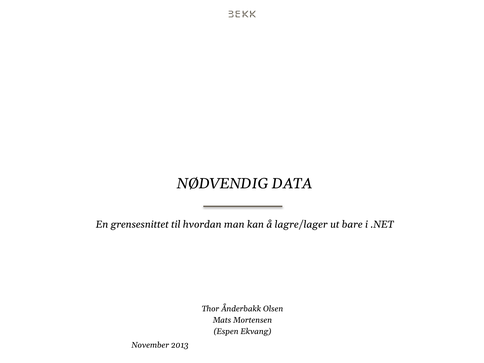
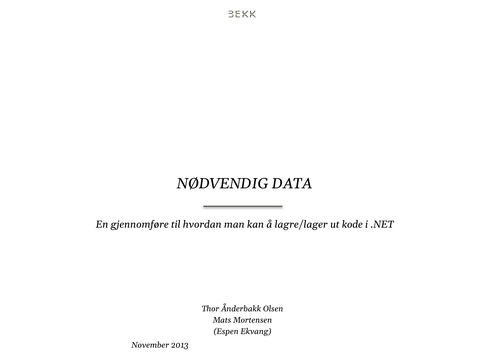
grensesnittet: grensesnittet -> gjennomføre
bare: bare -> kode
